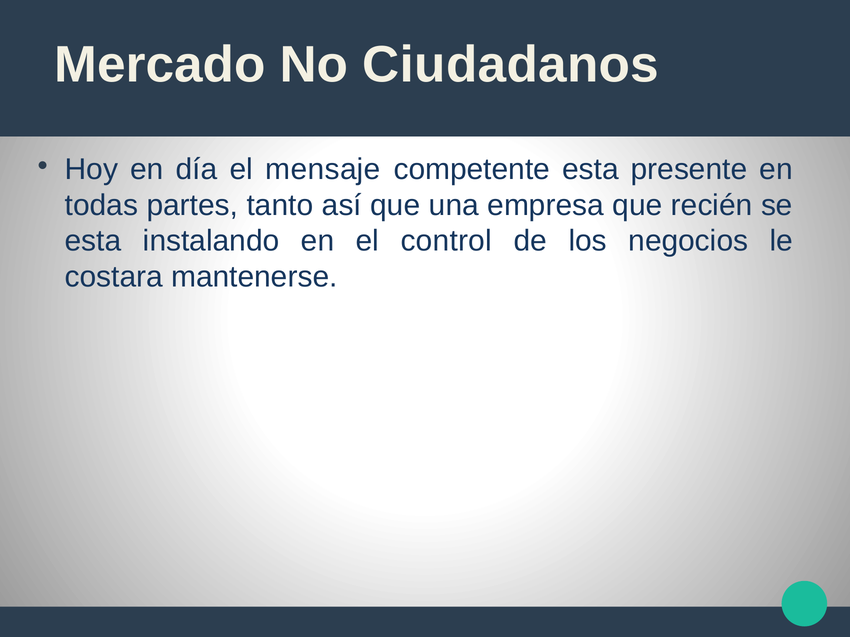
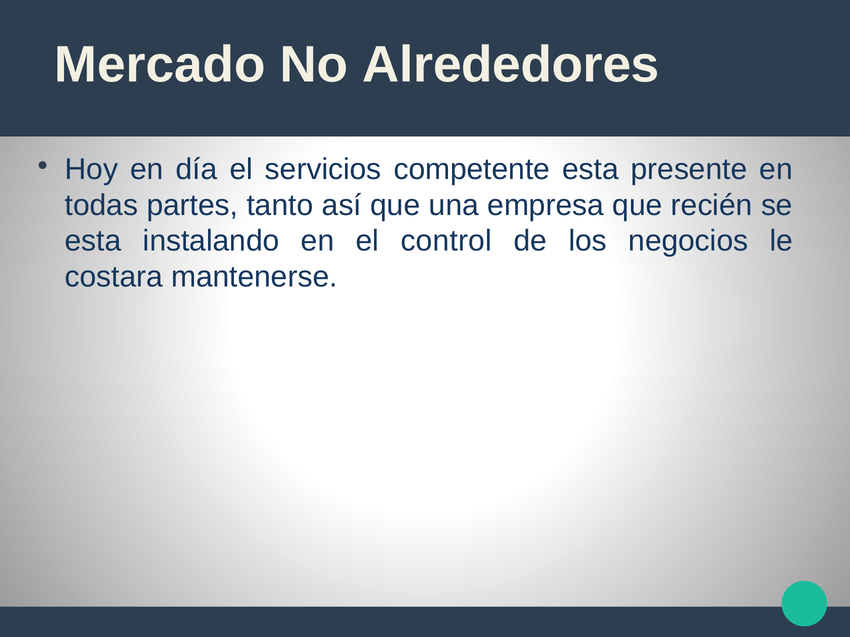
Ciudadanos: Ciudadanos -> Alrededores
mensaje: mensaje -> servicios
